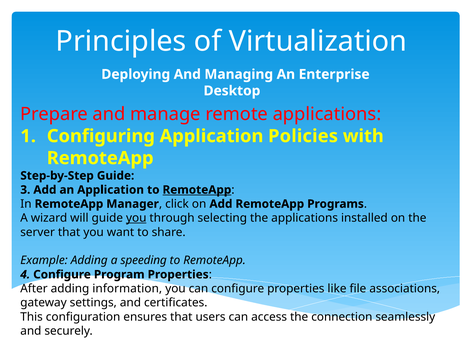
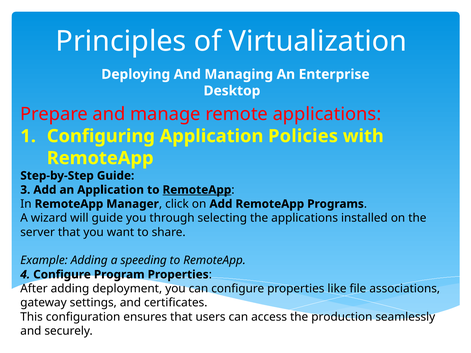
you at (136, 218) underline: present -> none
information: information -> deployment
connection: connection -> production
